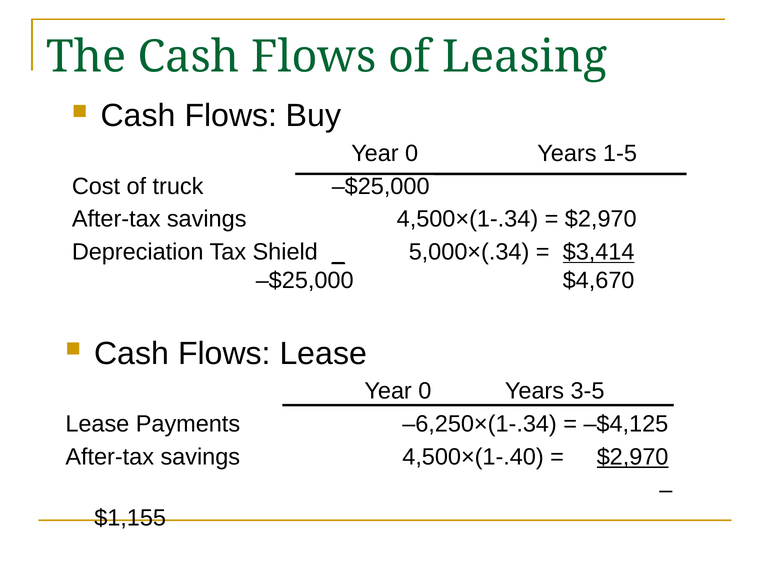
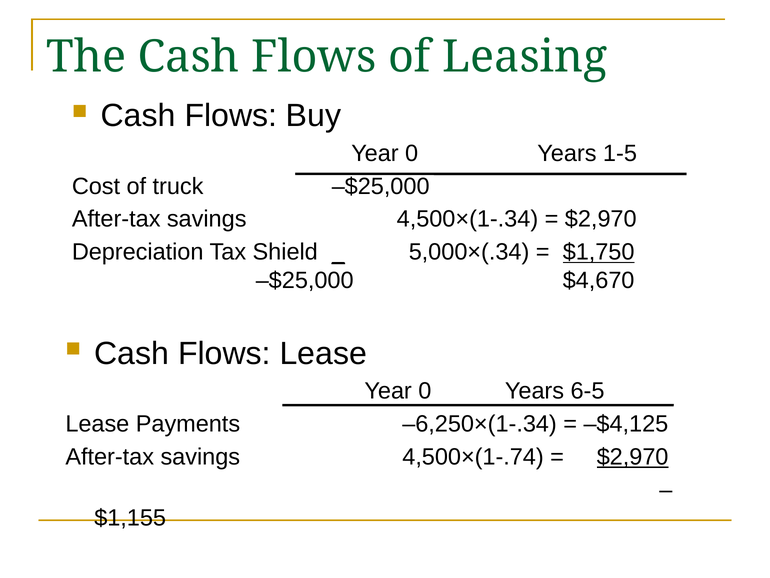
$3,414: $3,414 -> $1,750
3-5: 3-5 -> 6-5
4,500×(1-.40: 4,500×(1-.40 -> 4,500×(1-.74
